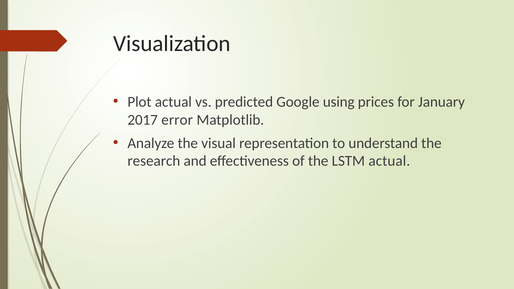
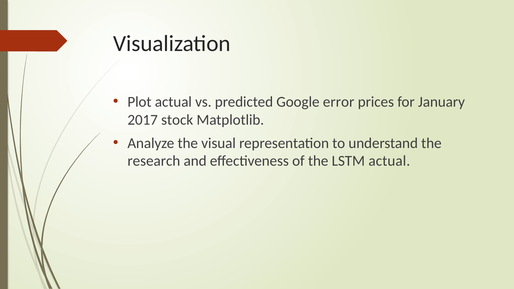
using: using -> error
error: error -> stock
